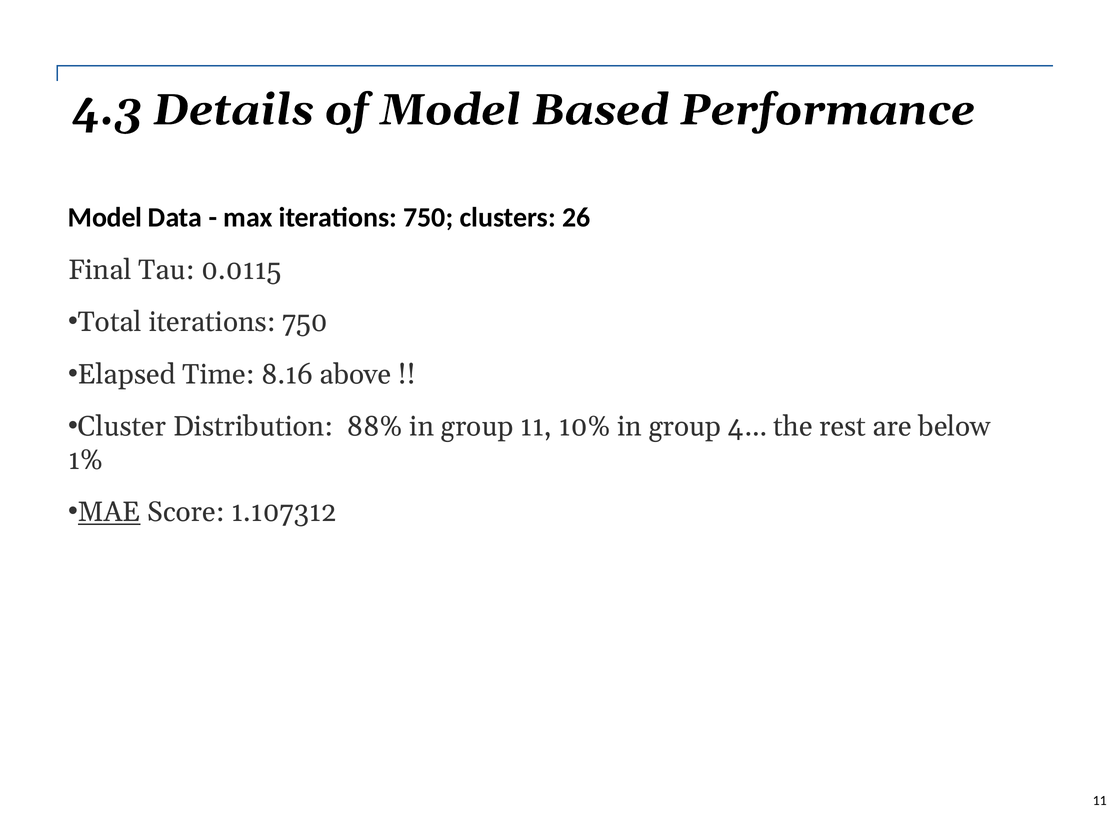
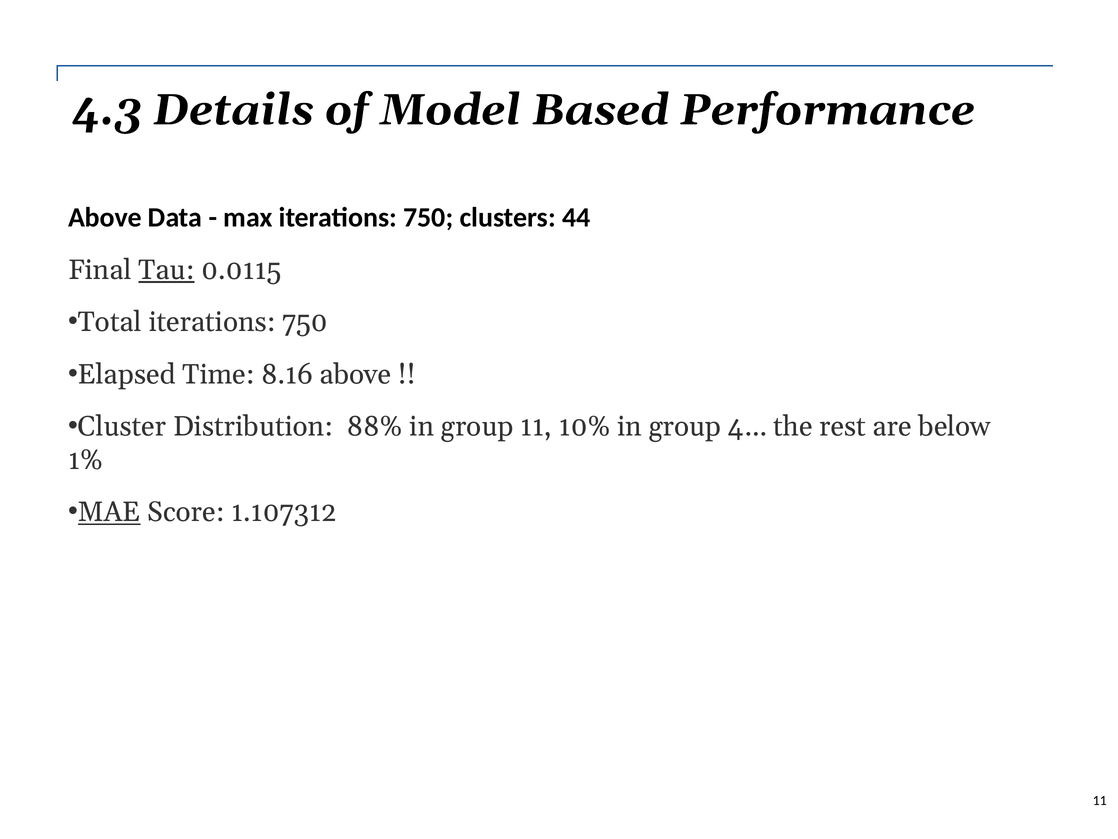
Model at (105, 218): Model -> Above
26: 26 -> 44
Tau underline: none -> present
